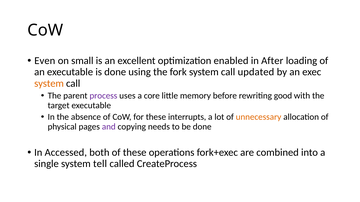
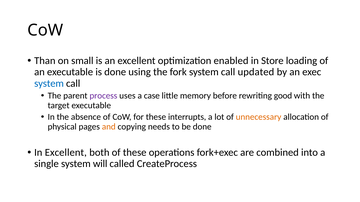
Even: Even -> Than
After: After -> Store
system at (49, 84) colour: orange -> blue
core: core -> case
and colour: purple -> orange
In Accessed: Accessed -> Excellent
tell: tell -> will
